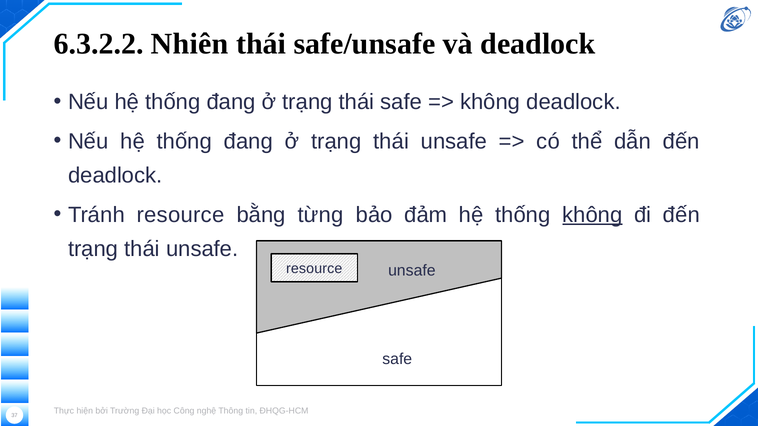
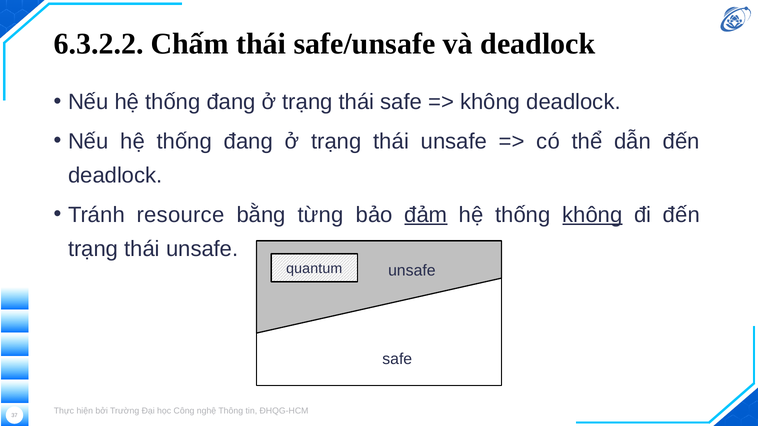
Nhiên: Nhiên -> Chấm
đảm underline: none -> present
resource at (314, 269): resource -> quantum
